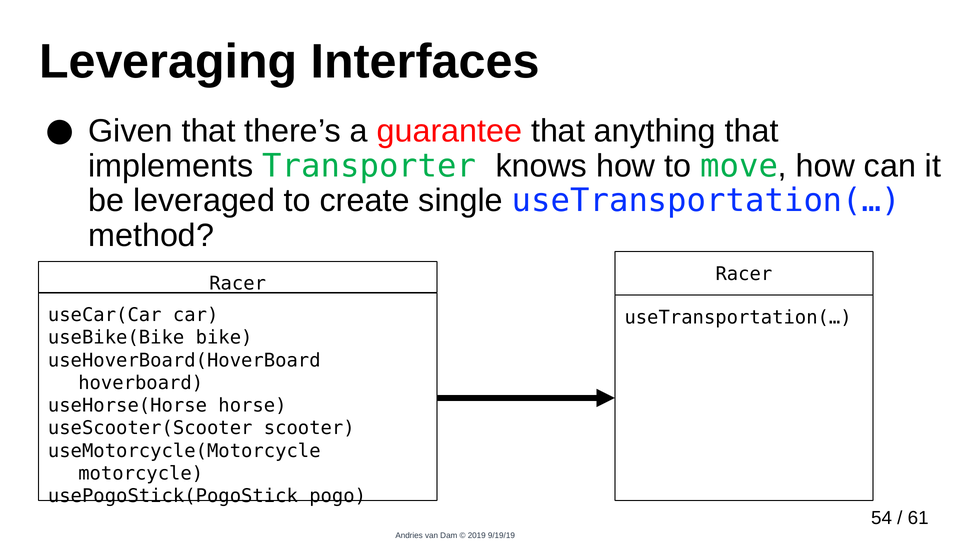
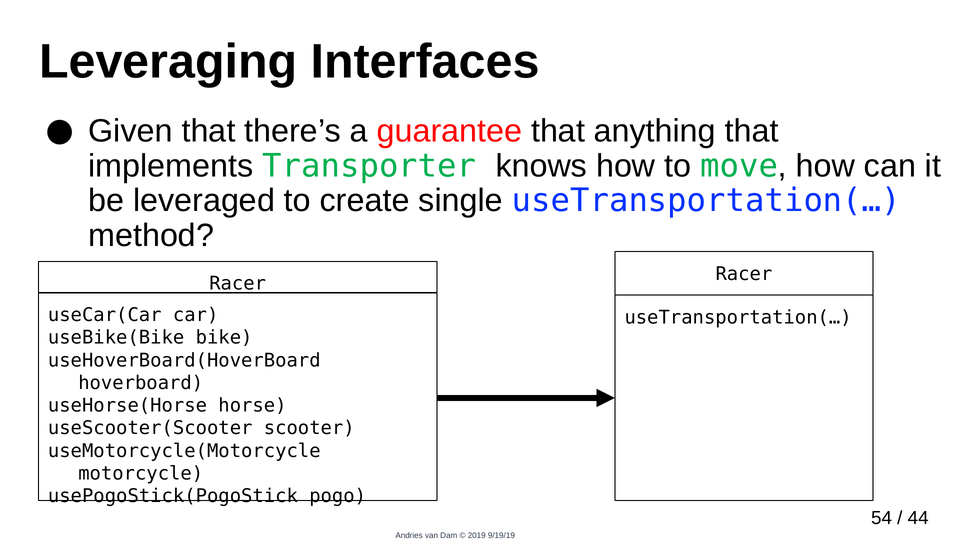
61: 61 -> 44
